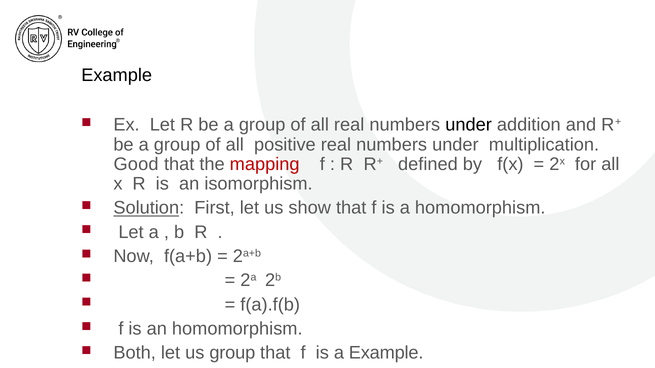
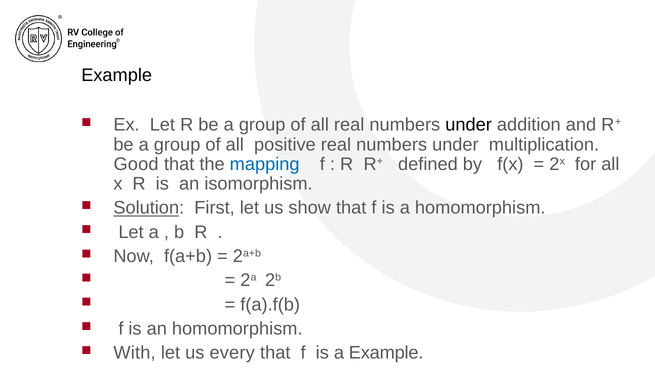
mapping colour: red -> blue
Both: Both -> With
us group: group -> every
